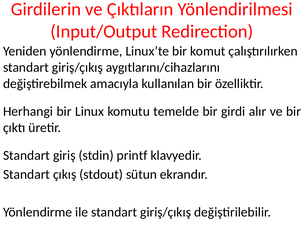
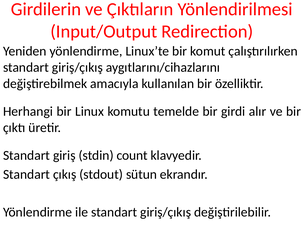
printf: printf -> count
